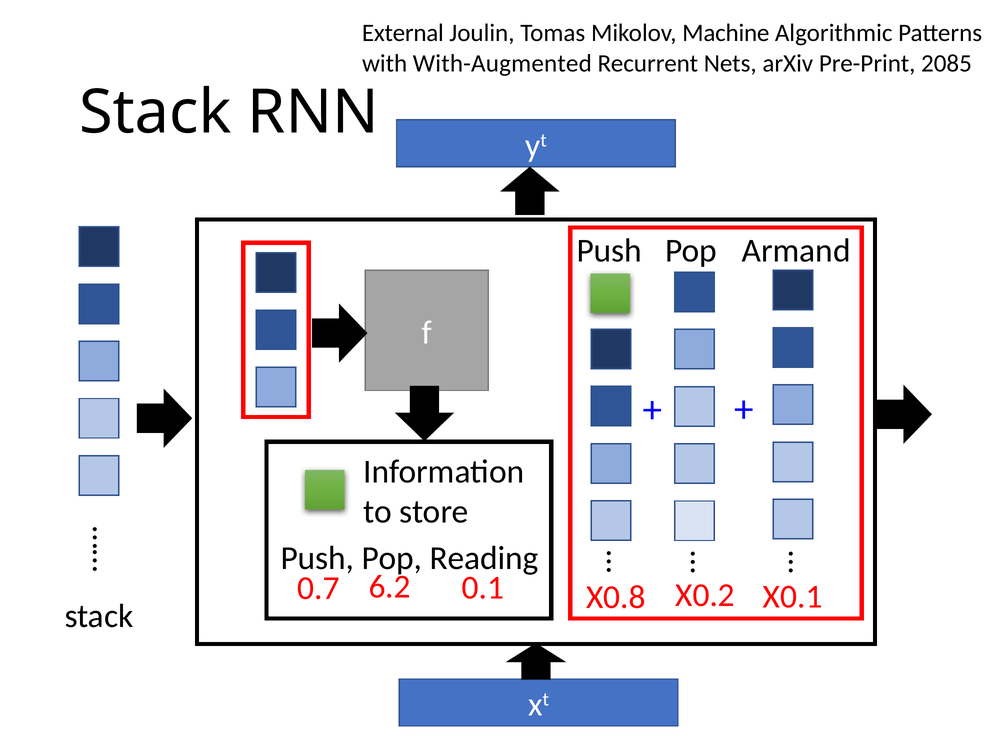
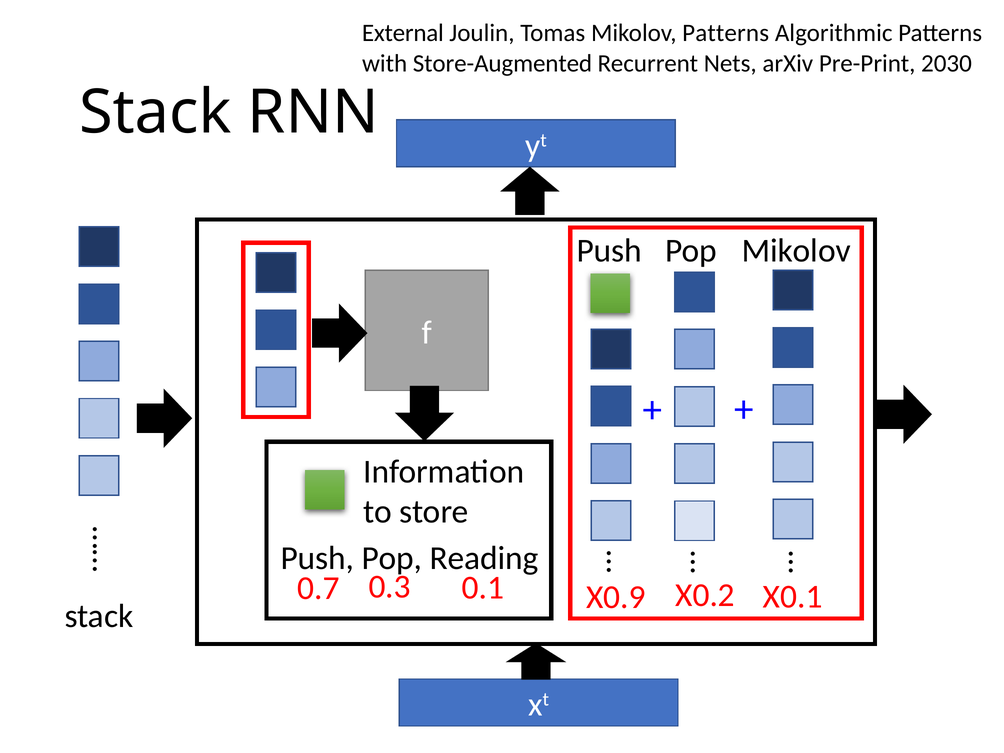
Mikolov Machine: Machine -> Patterns
With-Augmented: With-Augmented -> Store-Augmented
2085: 2085 -> 2030
Pop Armand: Armand -> Mikolov
6.2: 6.2 -> 0.3
X0.8: X0.8 -> X0.9
